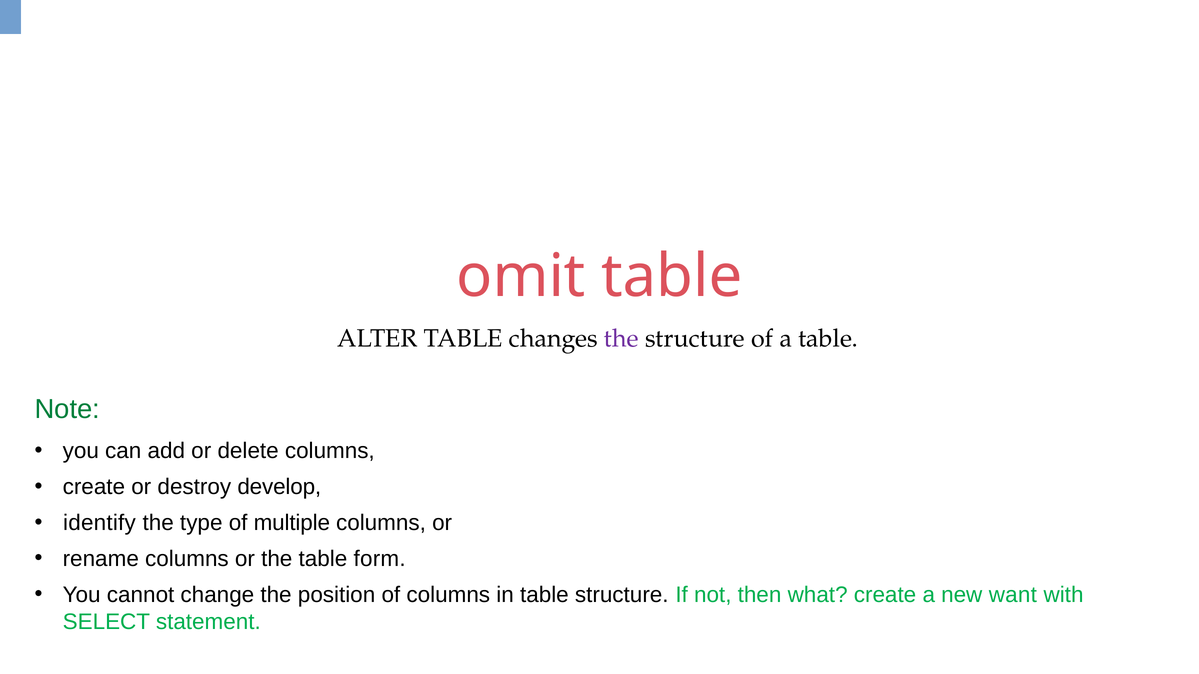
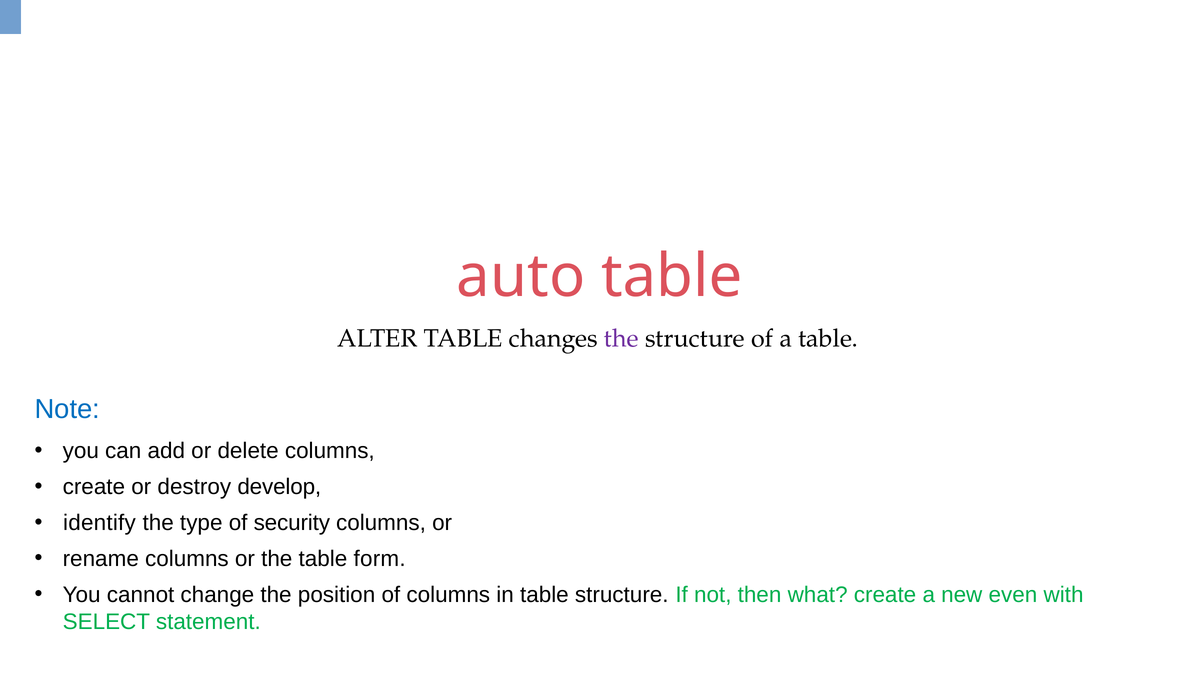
omit: omit -> auto
Note colour: green -> blue
multiple: multiple -> security
want: want -> even
